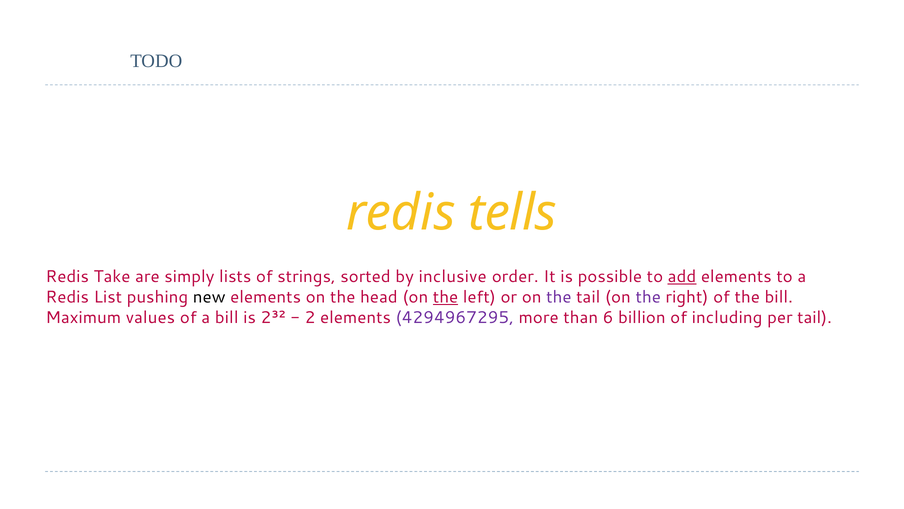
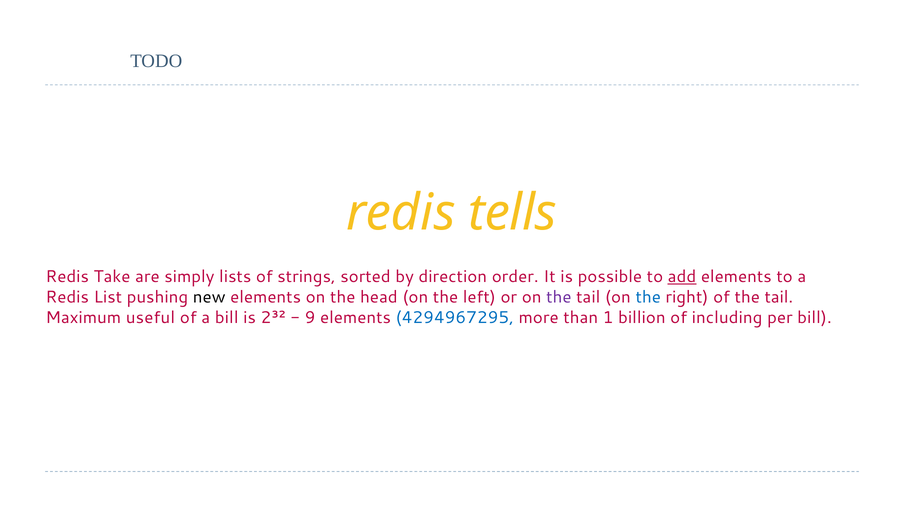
inclusive: inclusive -> direction
the at (446, 297) underline: present -> none
the at (648, 297) colour: purple -> blue
of the bill: bill -> tail
values: values -> useful
2: 2 -> 9
4294967295 colour: purple -> blue
6: 6 -> 1
per tail: tail -> bill
